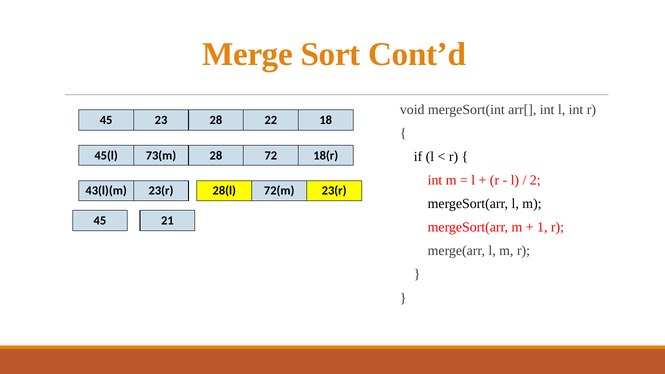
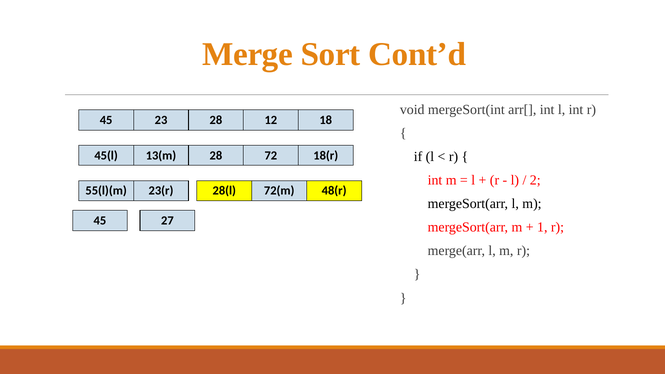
22: 22 -> 12
73(m: 73(m -> 13(m
43(l)(m: 43(l)(m -> 55(l)(m
72(m 23(r: 23(r -> 48(r
21: 21 -> 27
